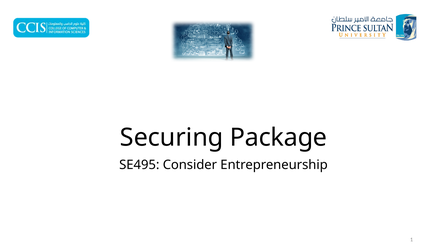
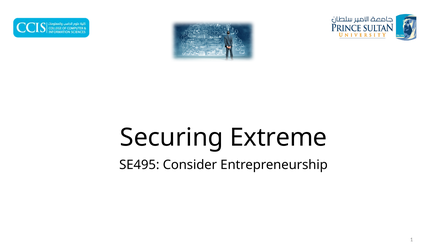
Package: Package -> Extreme
